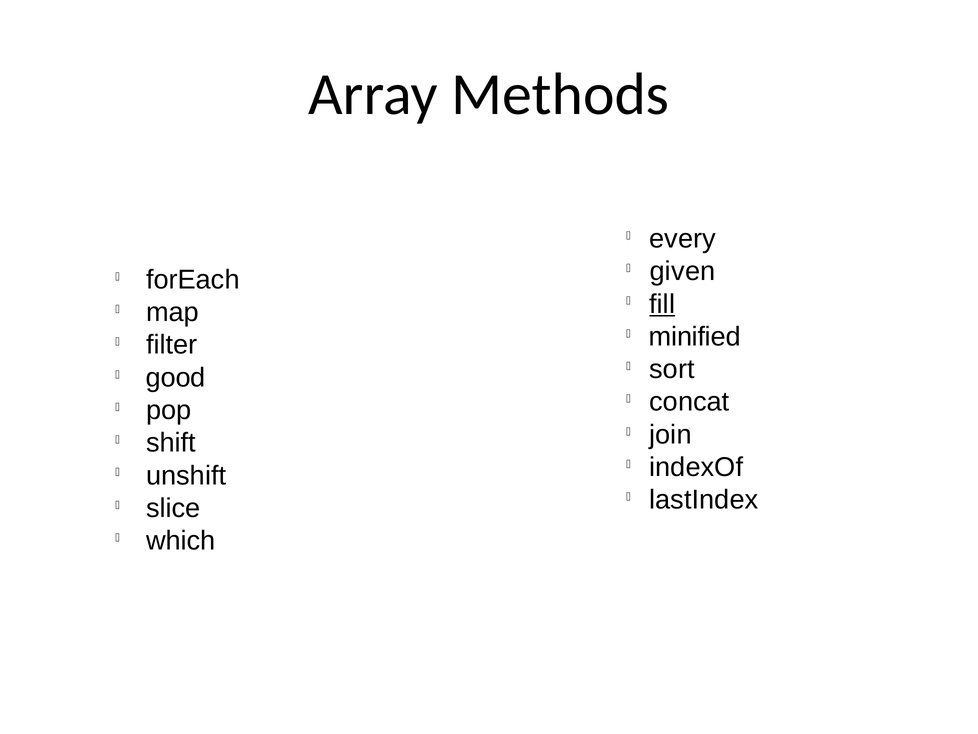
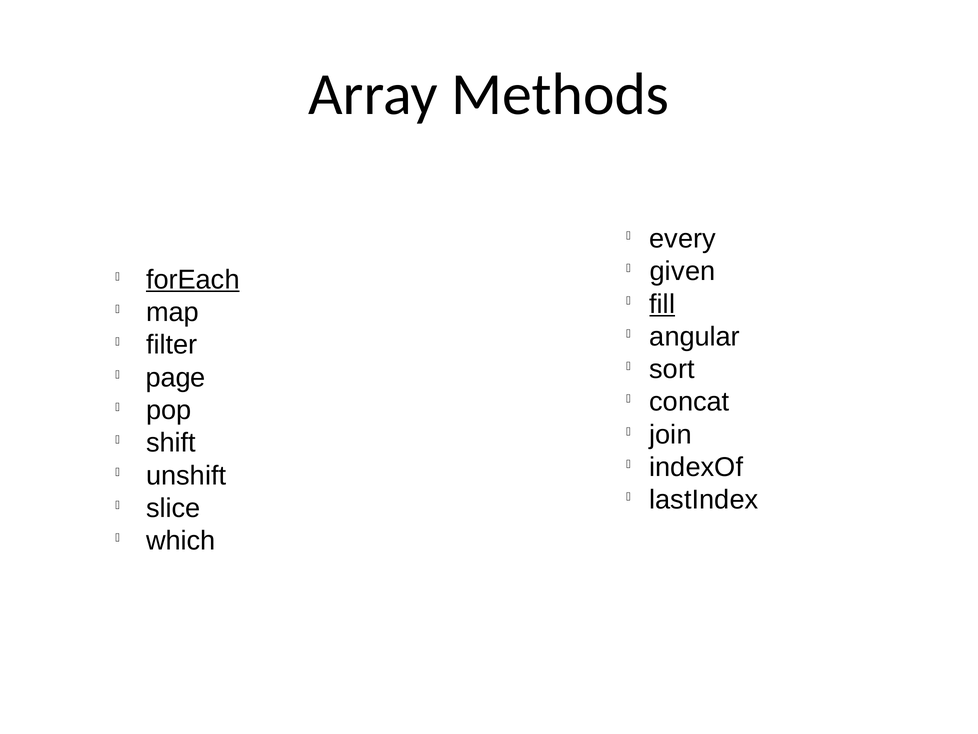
forEach underline: none -> present
minified: minified -> angular
good: good -> page
